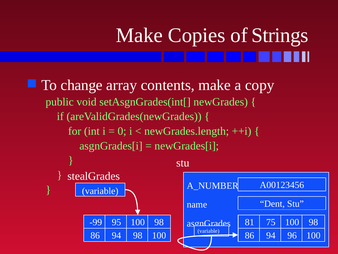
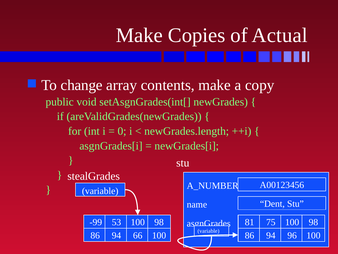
Strings: Strings -> Actual
95: 95 -> 53
94 98: 98 -> 66
